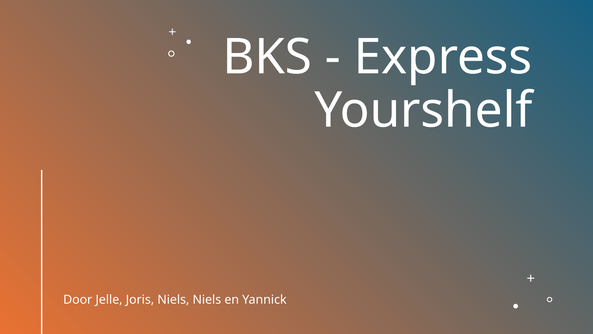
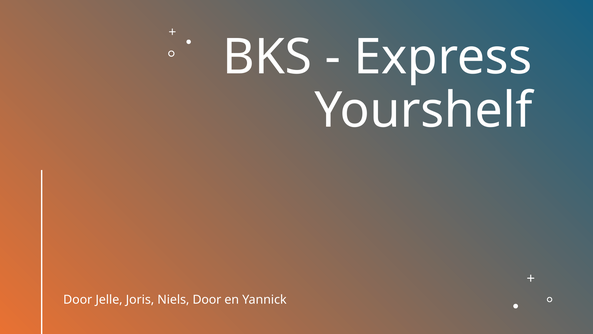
Niels Niels: Niels -> Door
